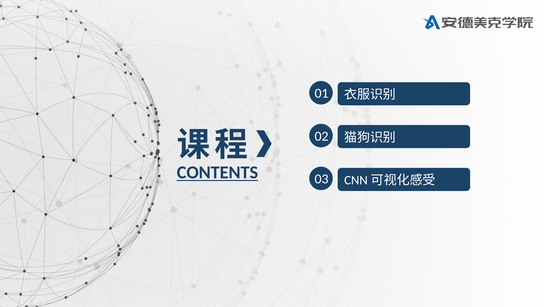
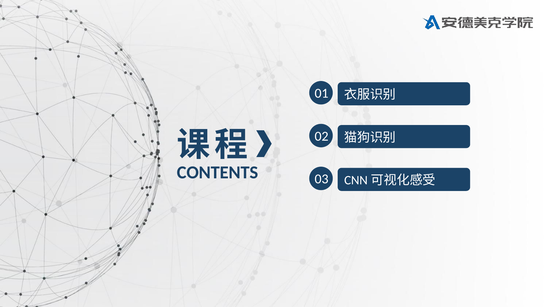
CONTENTS underline: present -> none
